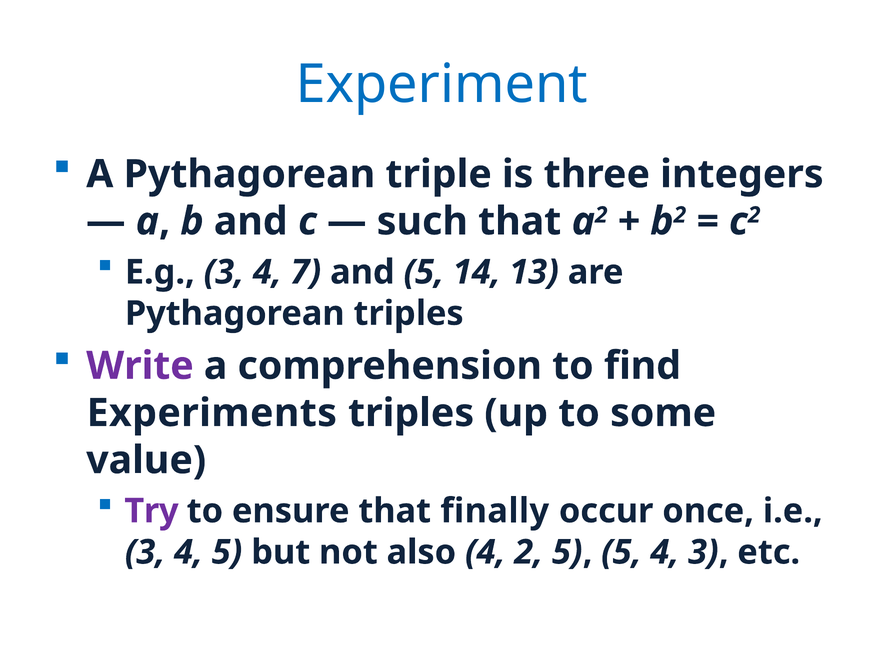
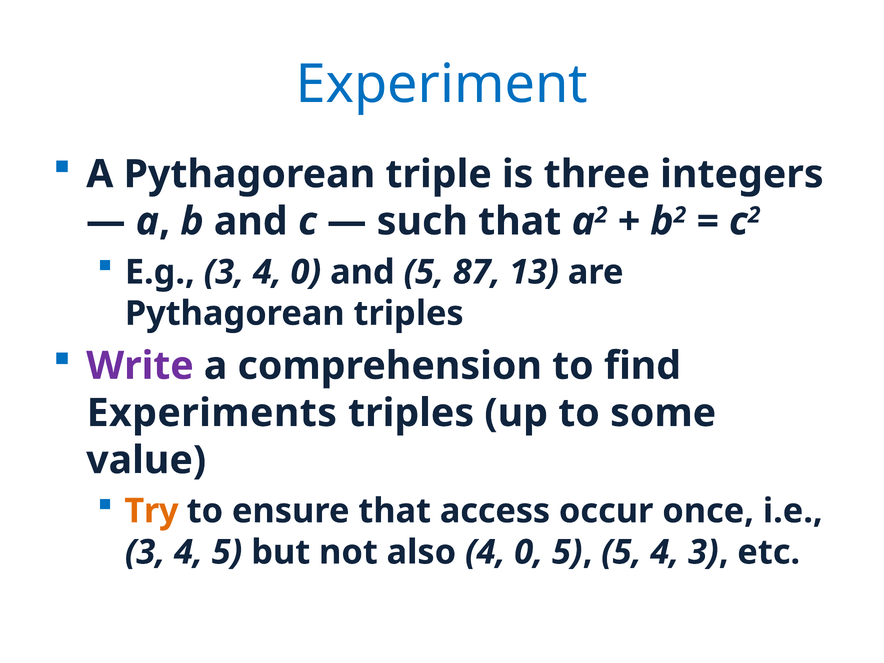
3 4 7: 7 -> 0
14: 14 -> 87
Try colour: purple -> orange
finally: finally -> access
also 4 2: 2 -> 0
